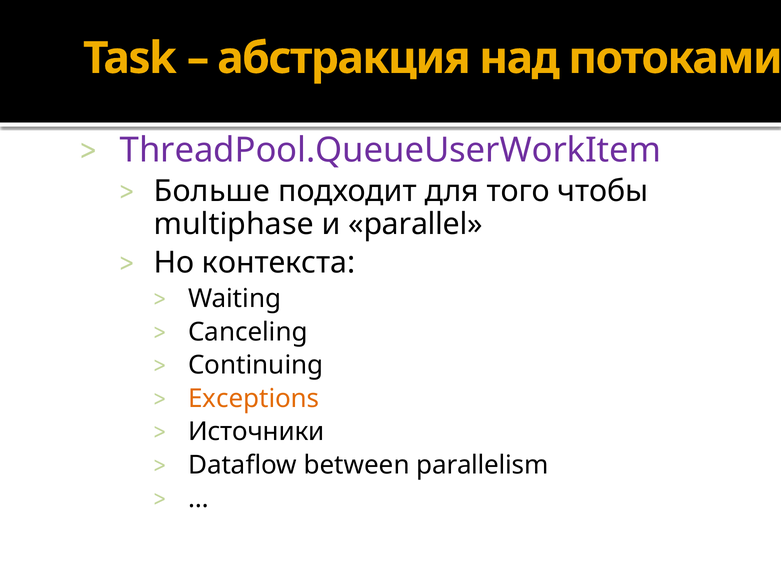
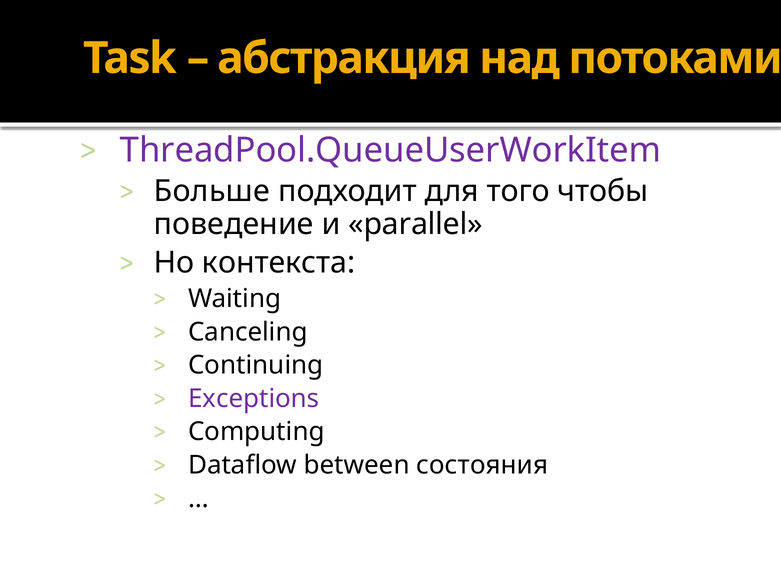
multiphase: multiphase -> поведение
Exceptions colour: orange -> purple
Источники: Источники -> Computing
parallelism: parallelism -> состояния
